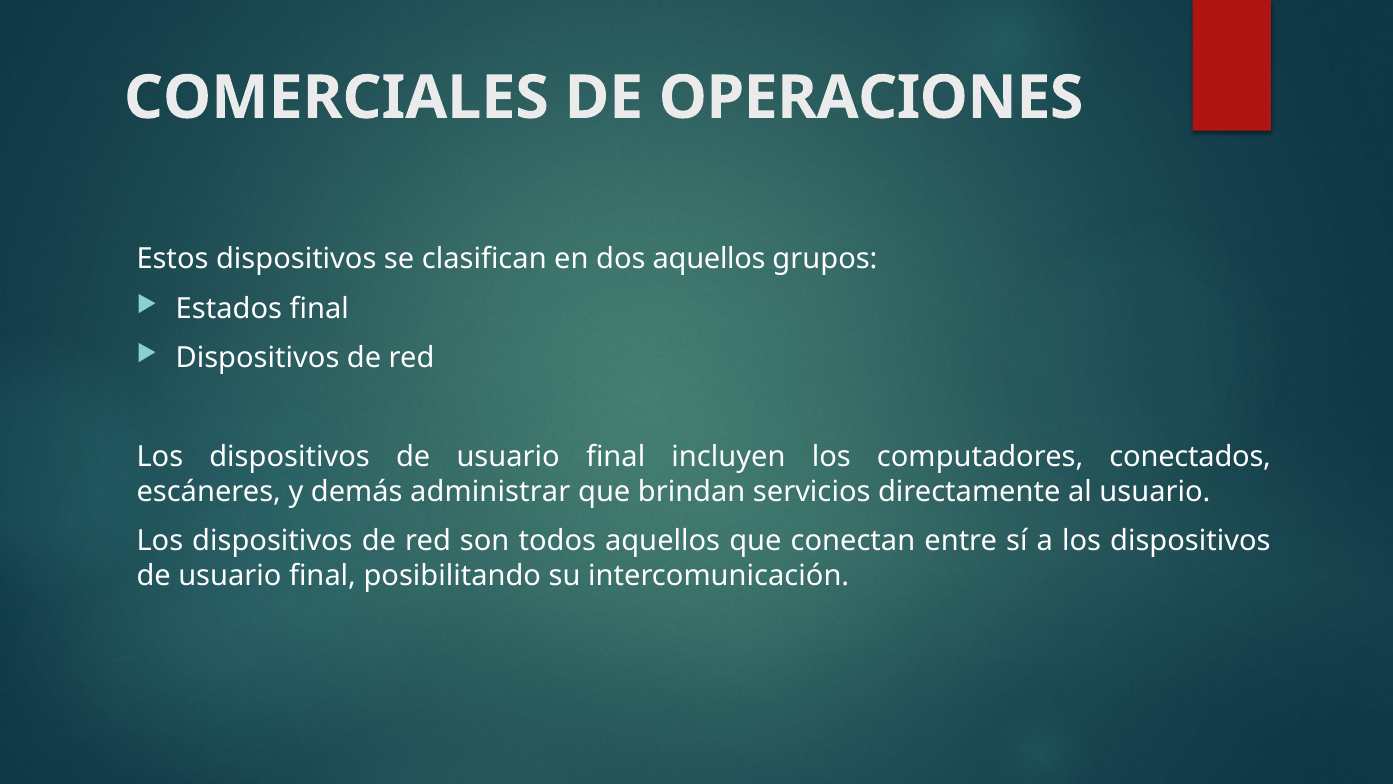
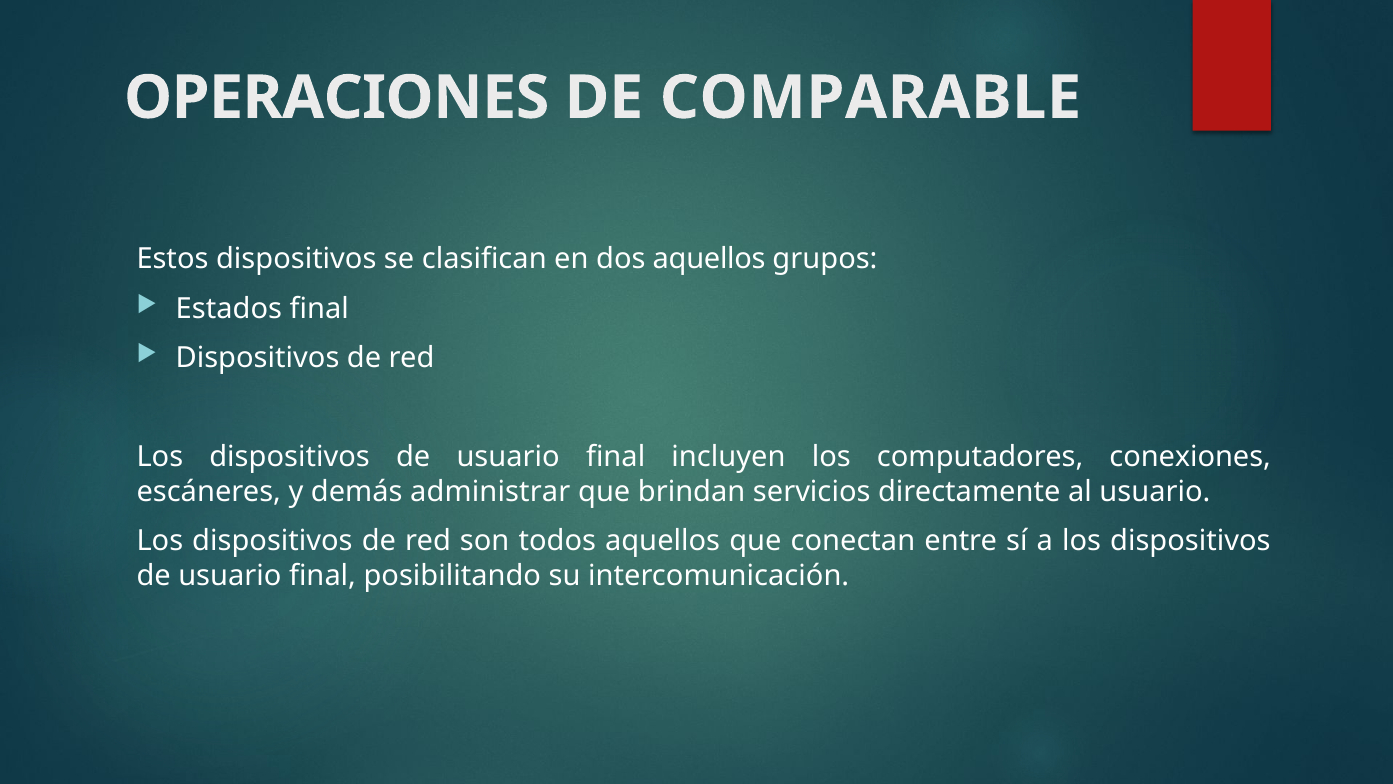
COMERCIALES: COMERCIALES -> OPERACIONES
OPERACIONES: OPERACIONES -> COMPARABLE
conectados: conectados -> conexiones
